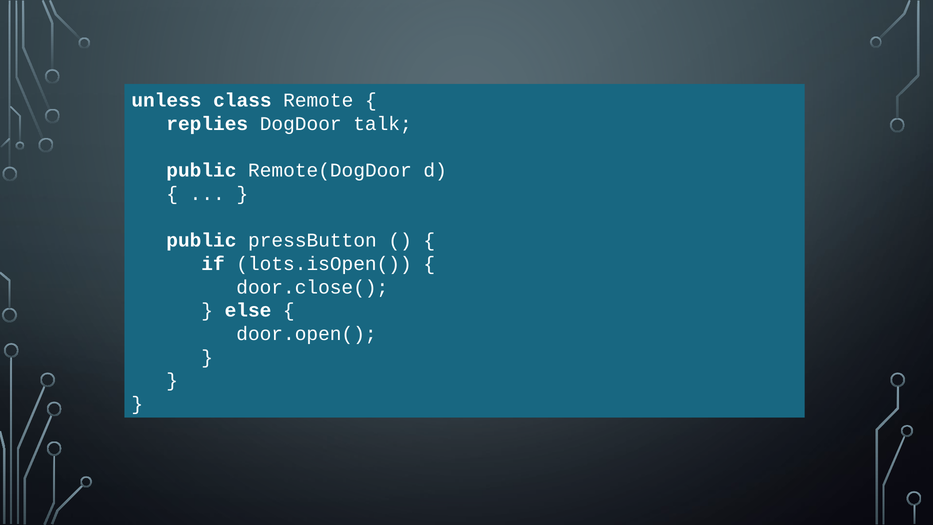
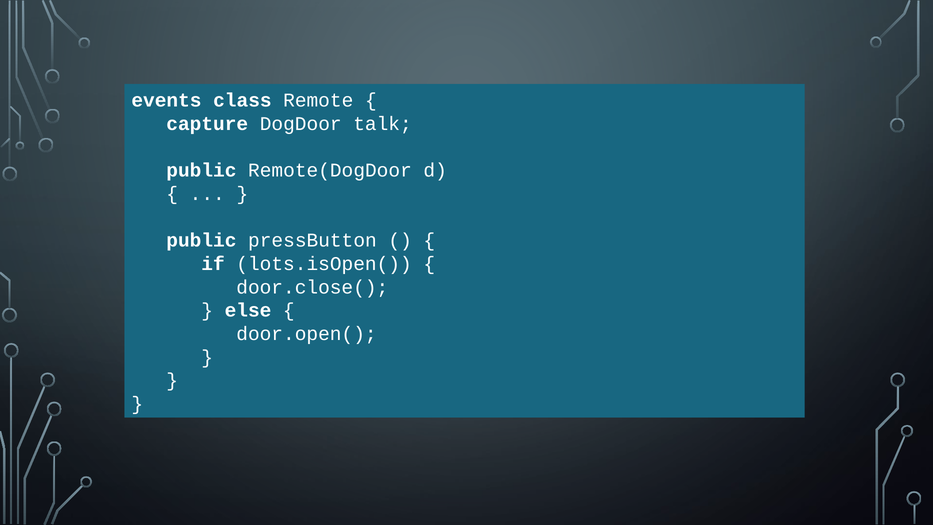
unless: unless -> events
replies: replies -> capture
